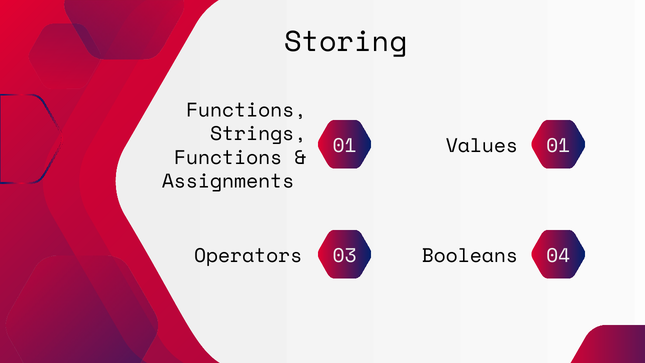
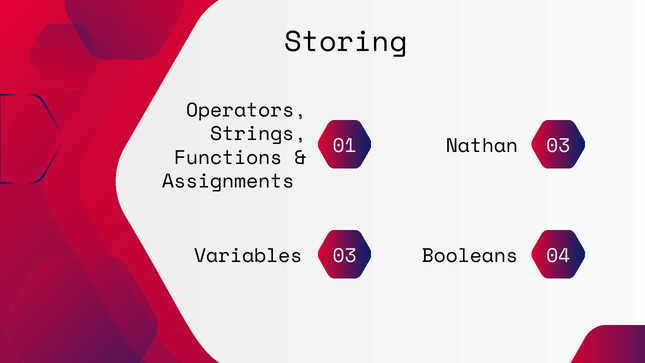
Functions at (246, 110): Functions -> Operators
Values: Values -> Nathan
01 01: 01 -> 03
Operators: Operators -> Variables
